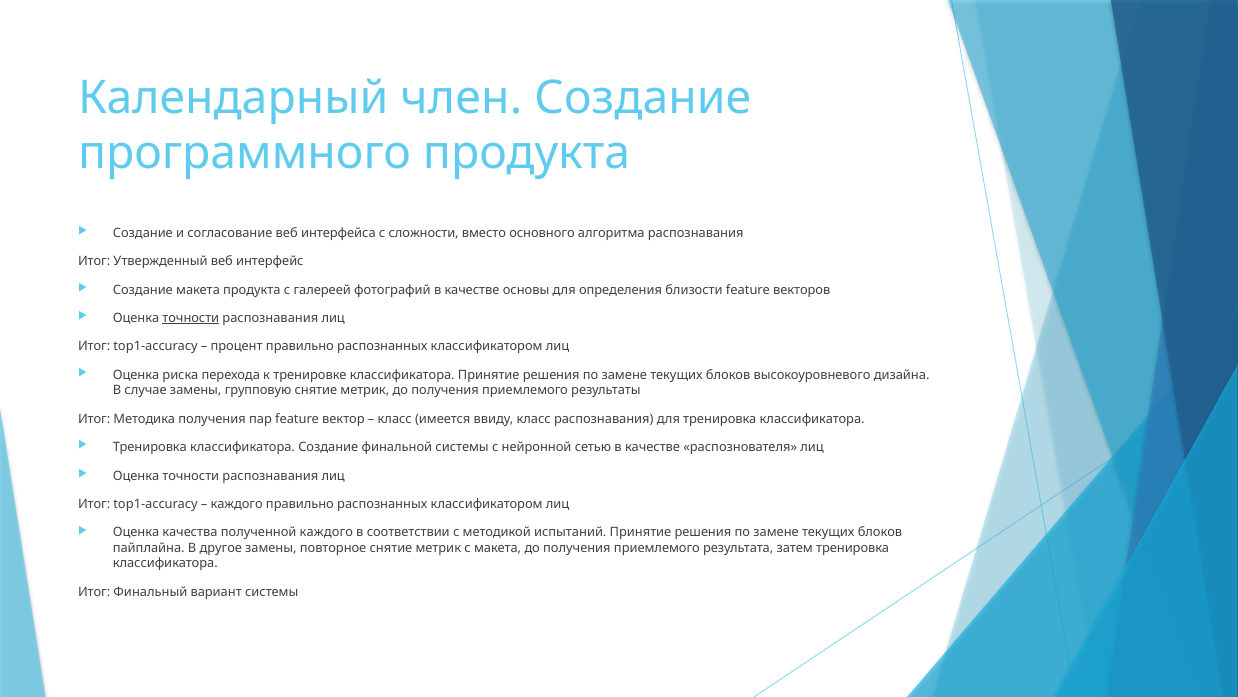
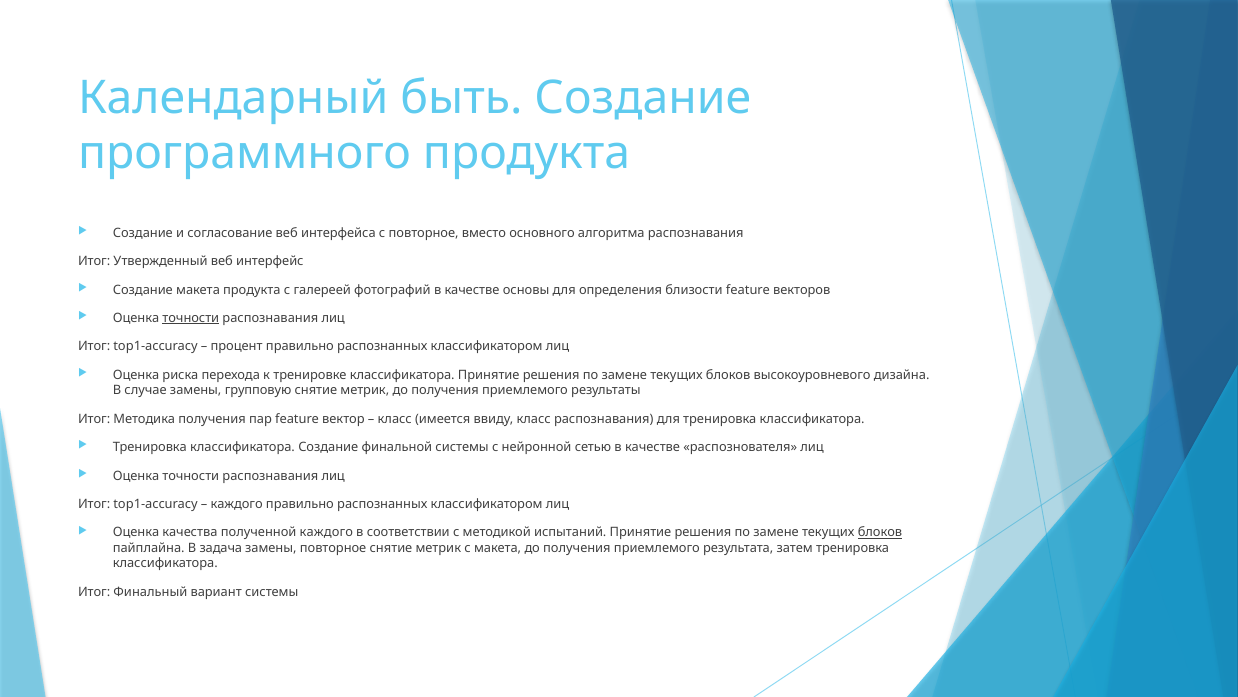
член: член -> быть
с сложности: сложности -> повторное
блоков at (880, 532) underline: none -> present
другое: другое -> задача
